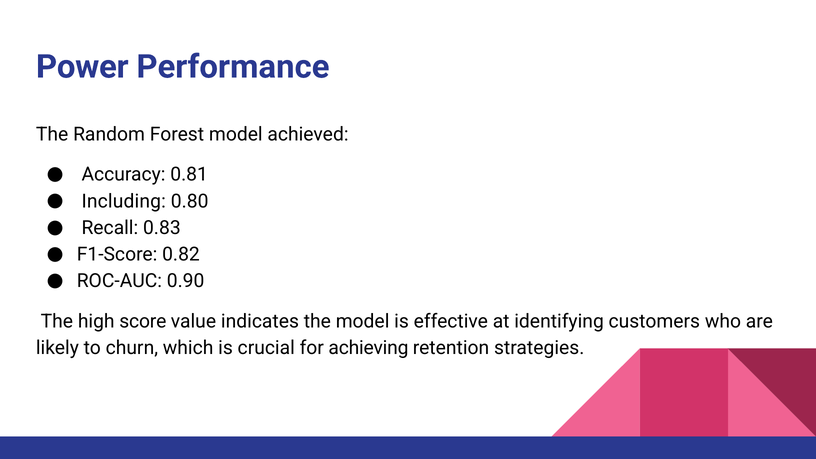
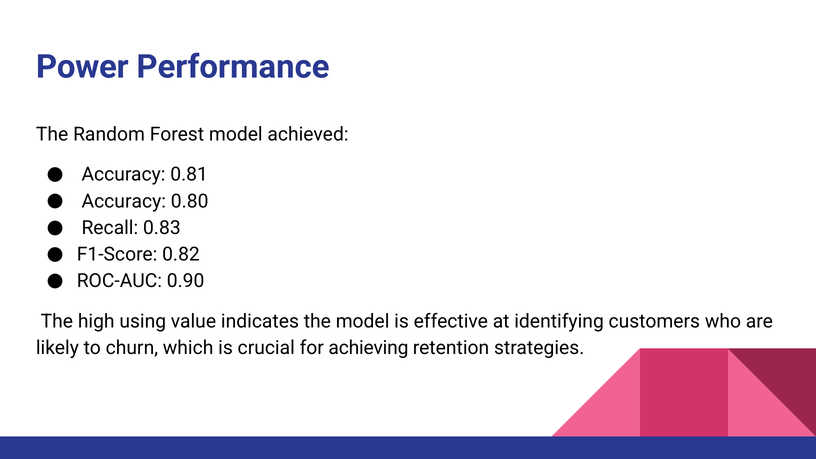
Including at (124, 201): Including -> Accuracy
score: score -> using
